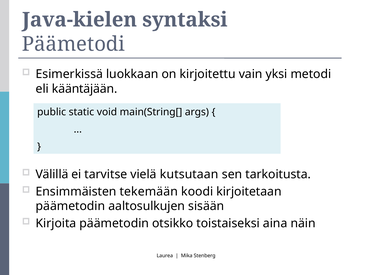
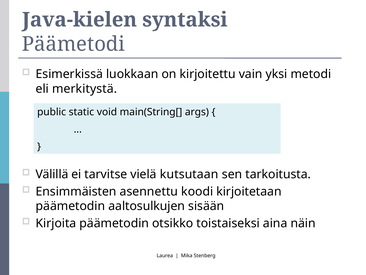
kääntäjään: kääntäjään -> merkitystä
tekemään: tekemään -> asennettu
